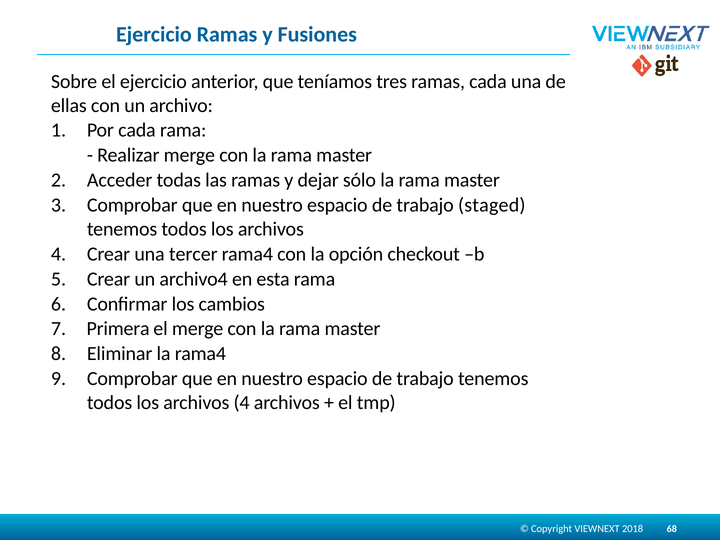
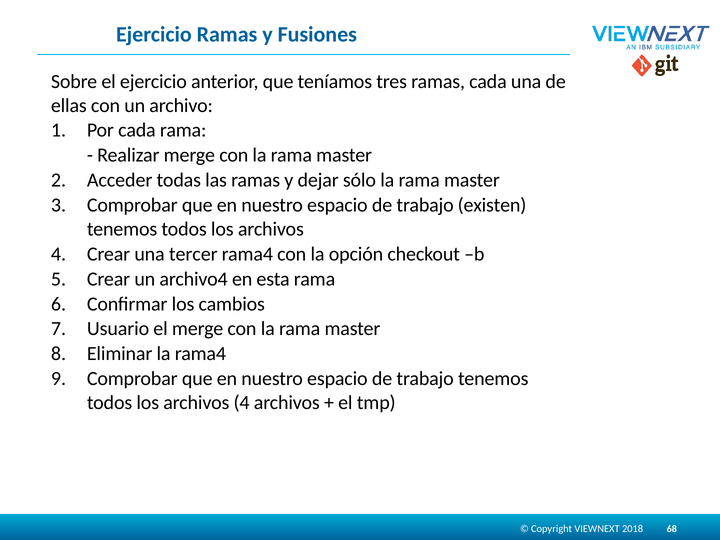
staged: staged -> existen
Primera: Primera -> Usuario
